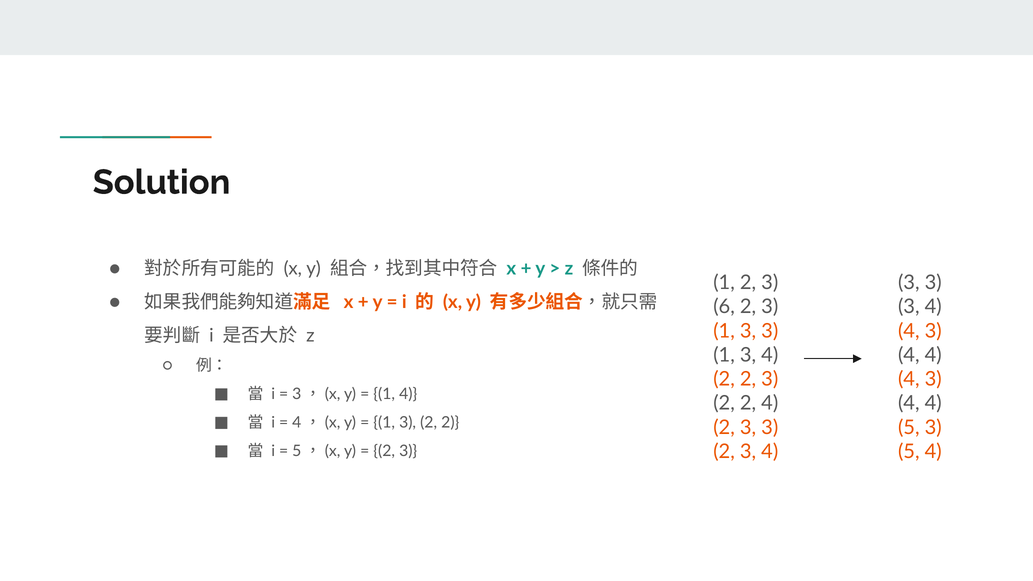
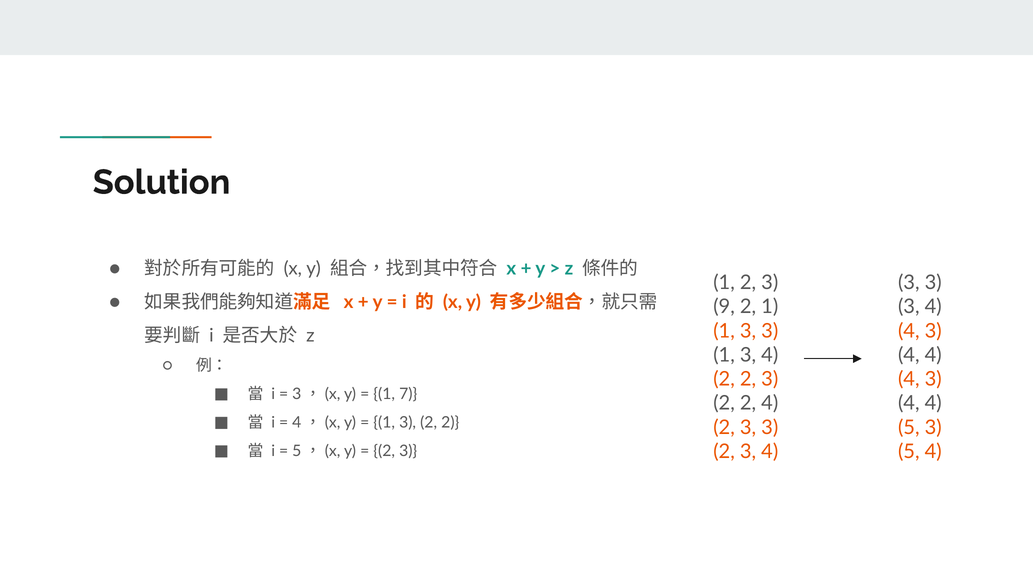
6: 6 -> 9
3 at (770, 307): 3 -> 1
1 4: 4 -> 7
